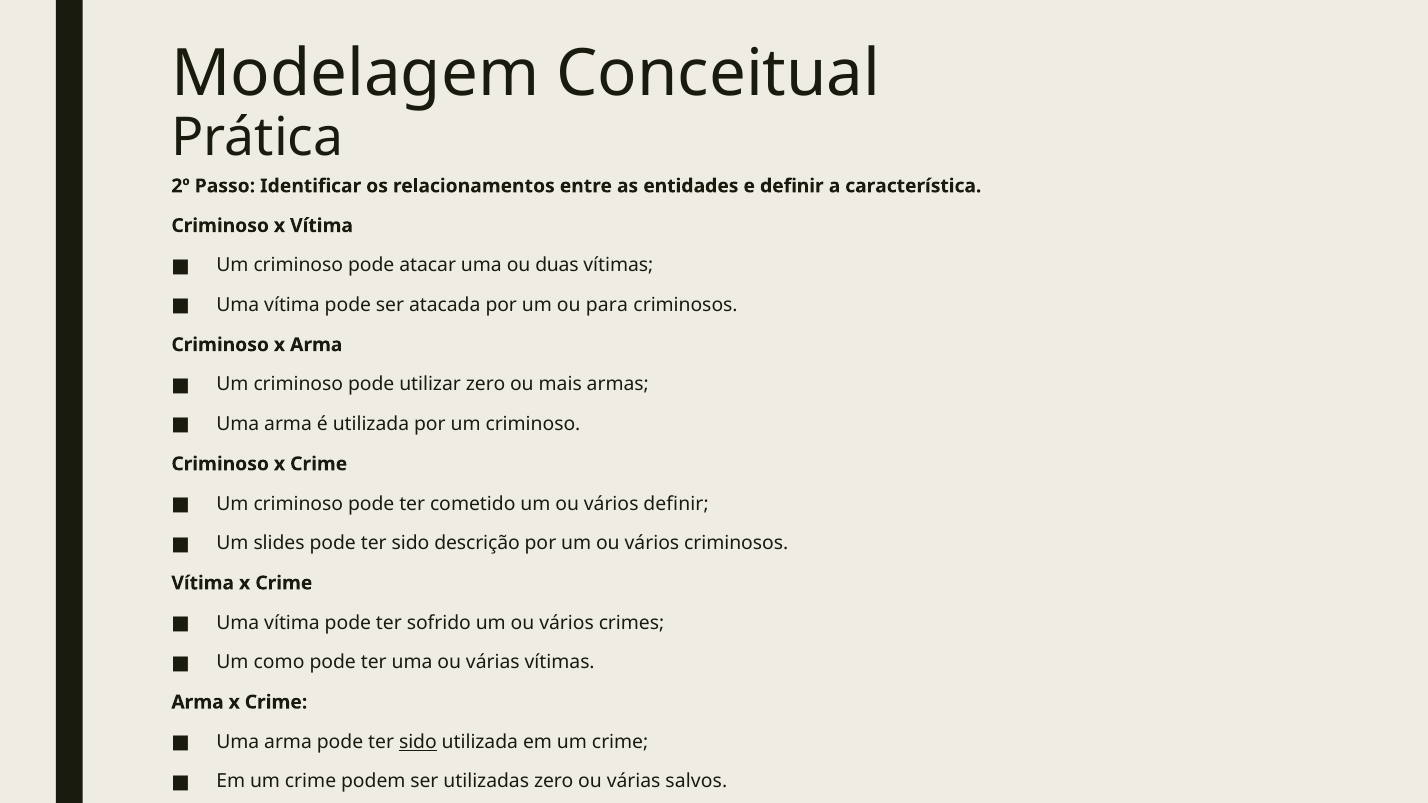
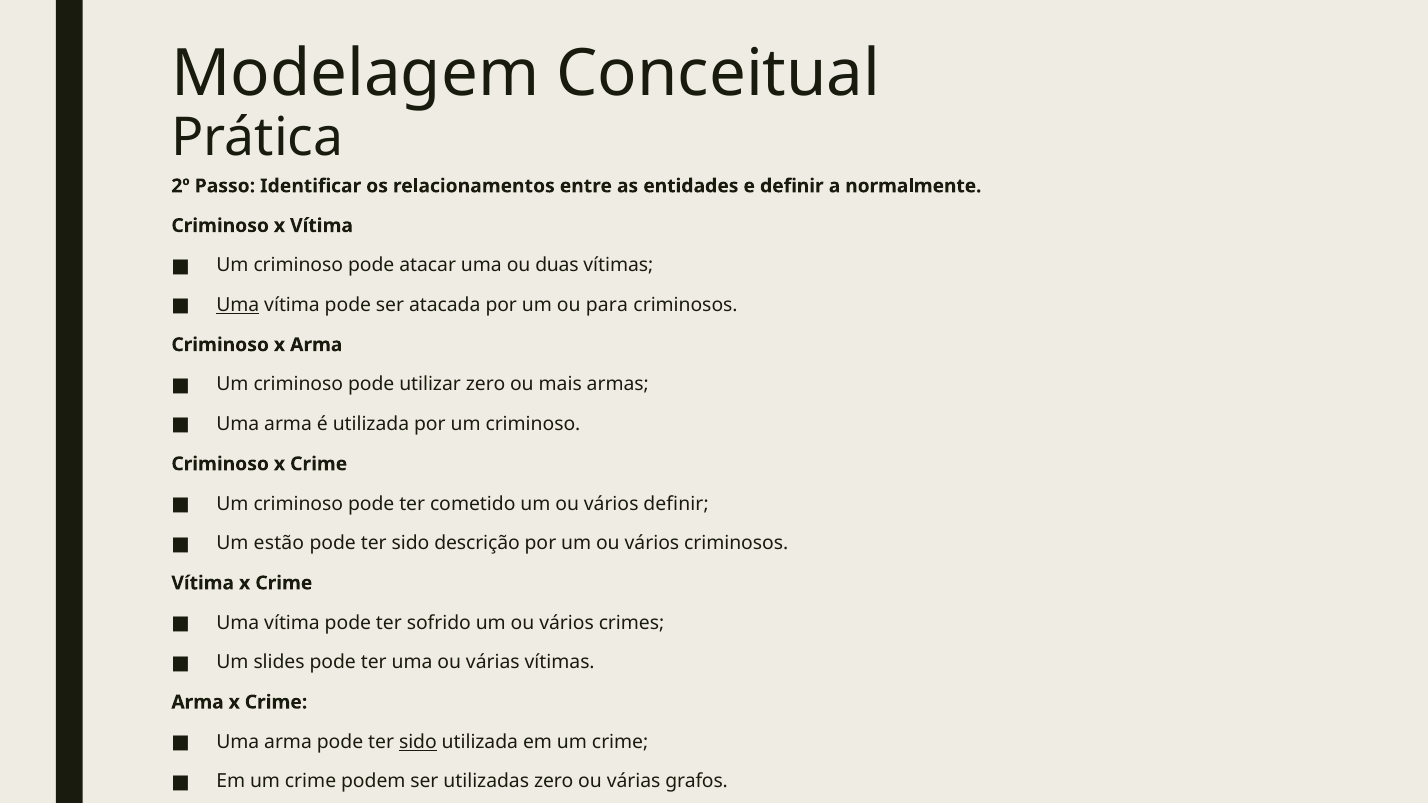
característica: característica -> normalmente
Uma at (238, 305) underline: none -> present
slides: slides -> estão
como: como -> slides
salvos: salvos -> grafos
